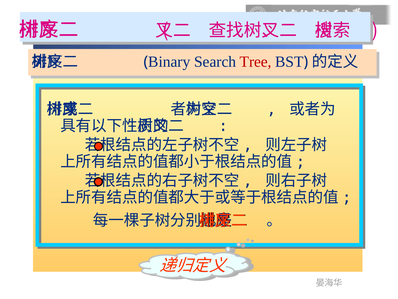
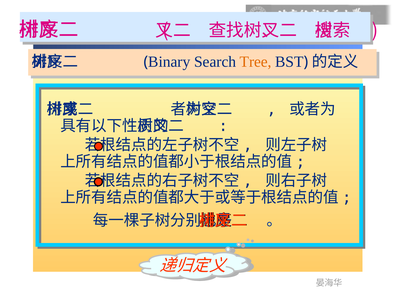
Tree colour: red -> orange
